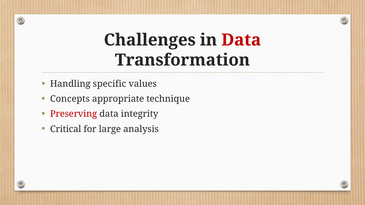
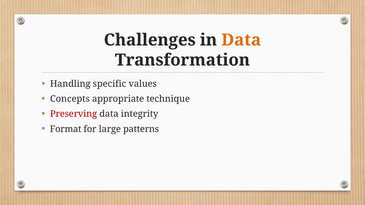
Data at (241, 40) colour: red -> orange
Critical: Critical -> Format
analysis: analysis -> patterns
